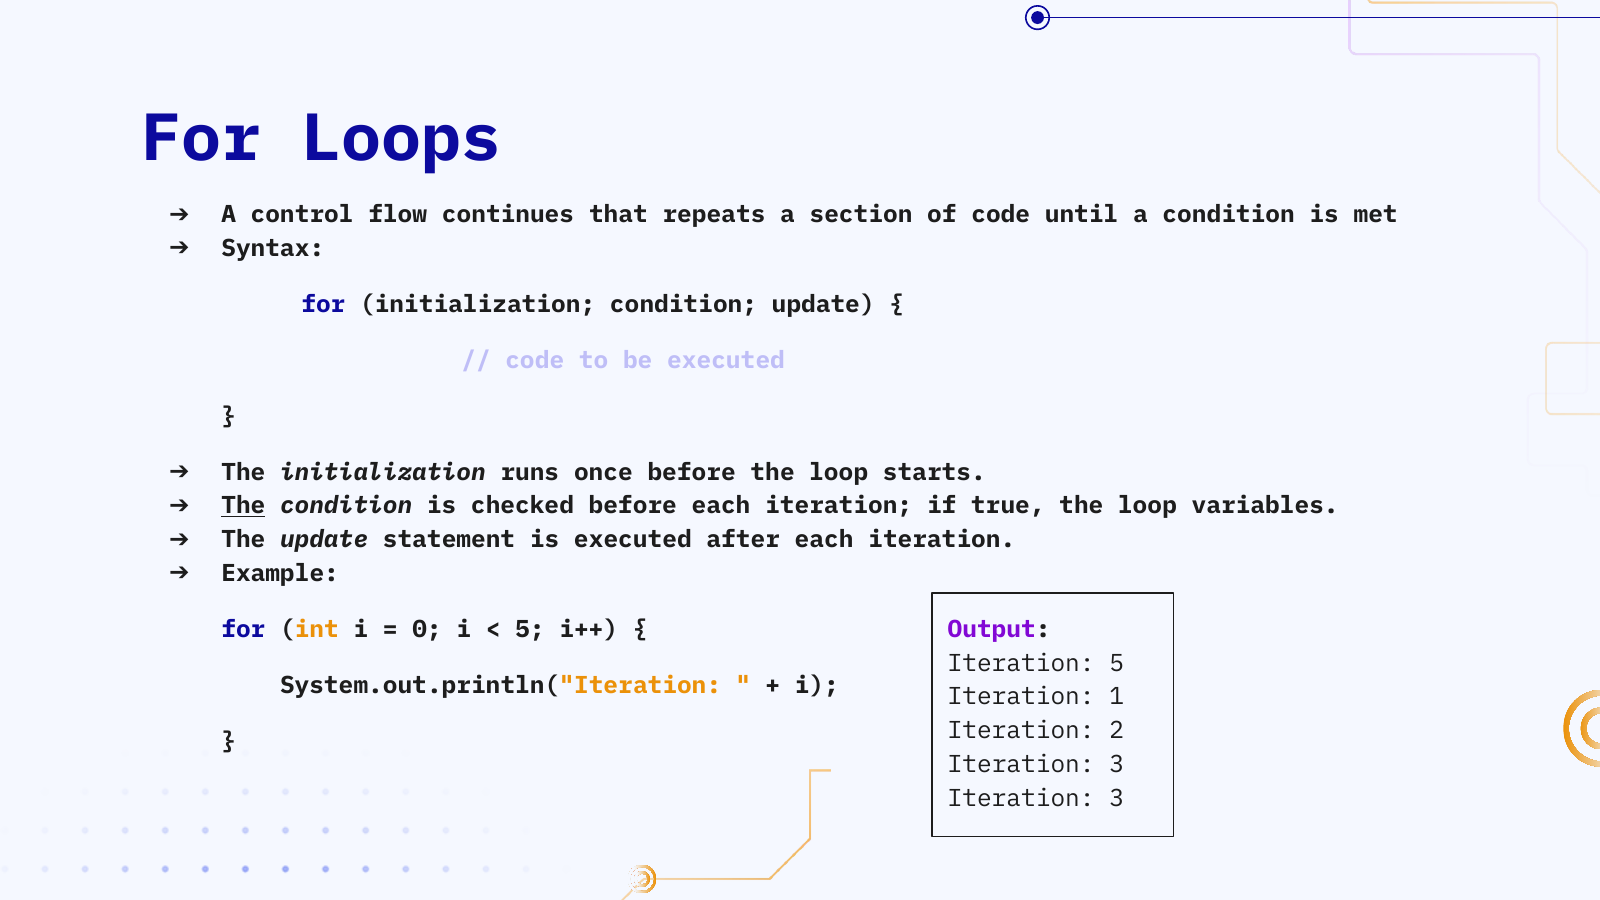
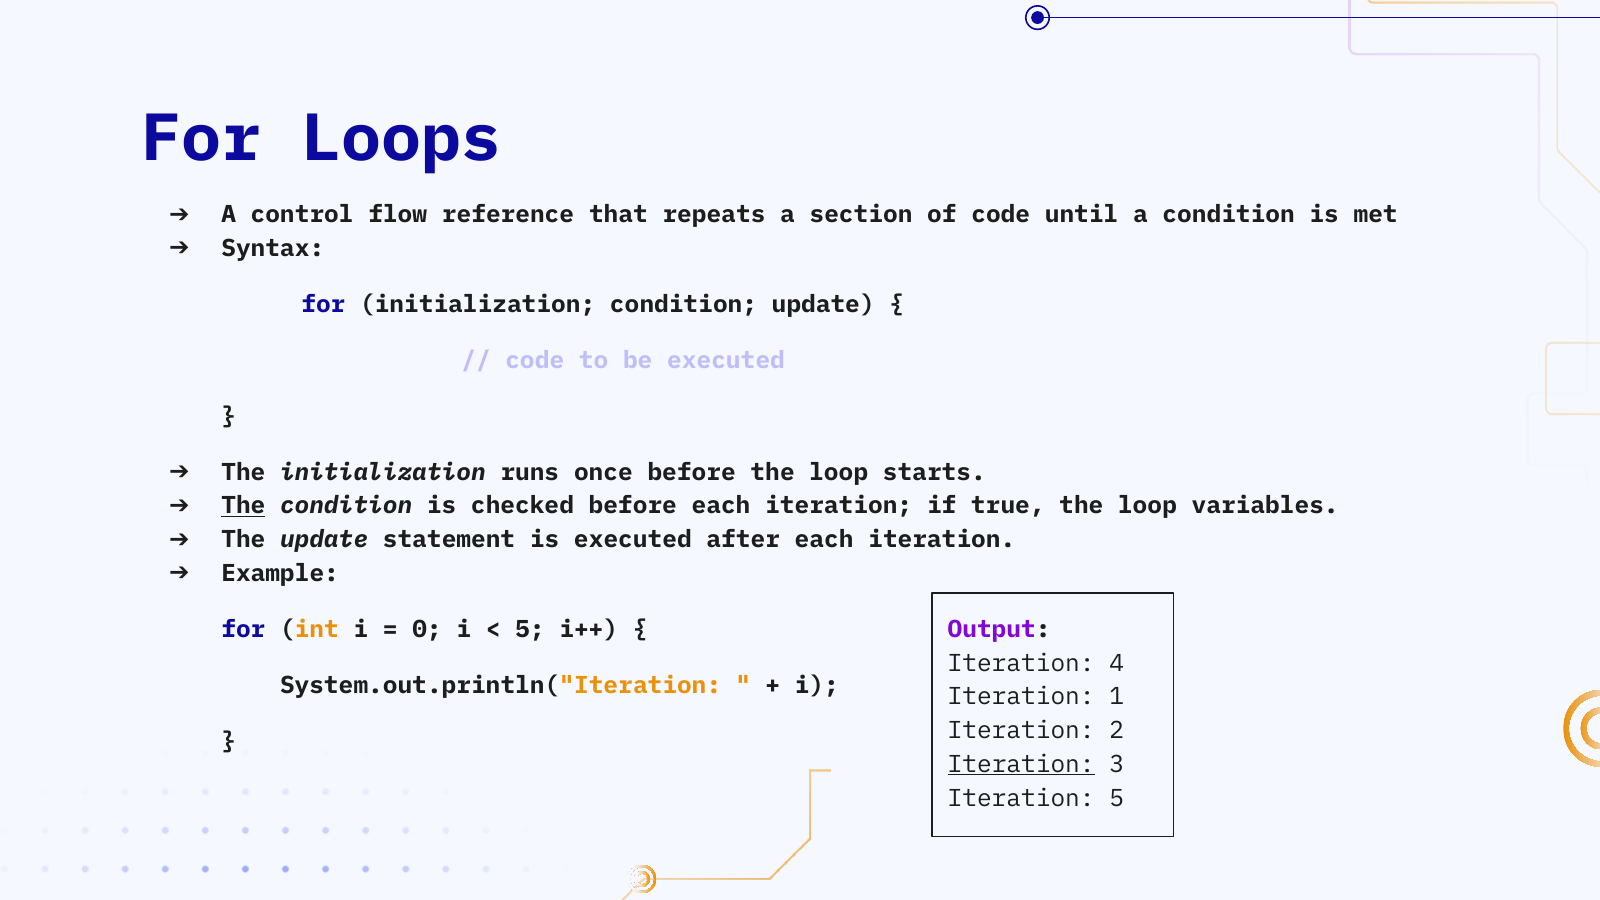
continues: continues -> reference
Iteration 5: 5 -> 4
Iteration at (1021, 764) underline: none -> present
3 at (1117, 798): 3 -> 5
